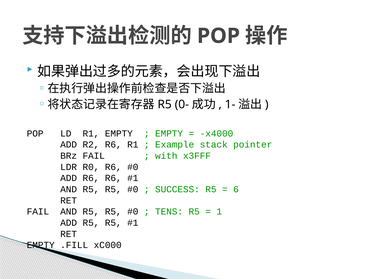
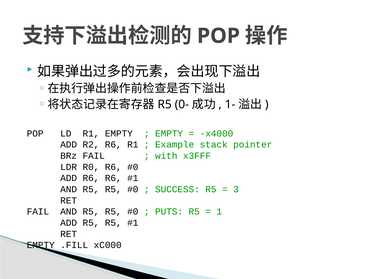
6: 6 -> 3
TENS: TENS -> PUTS
